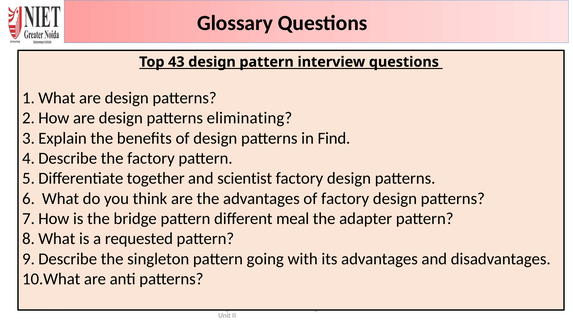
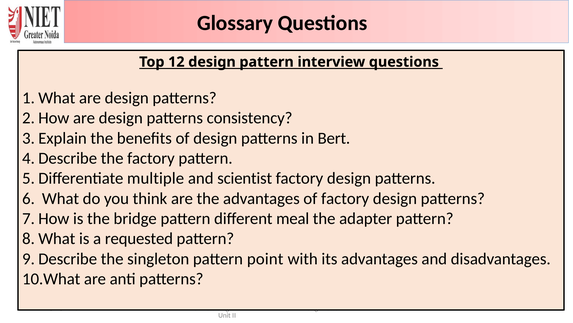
43: 43 -> 12
eliminating: eliminating -> consistency
Find: Find -> Bert
together: together -> multiple
going: going -> point
